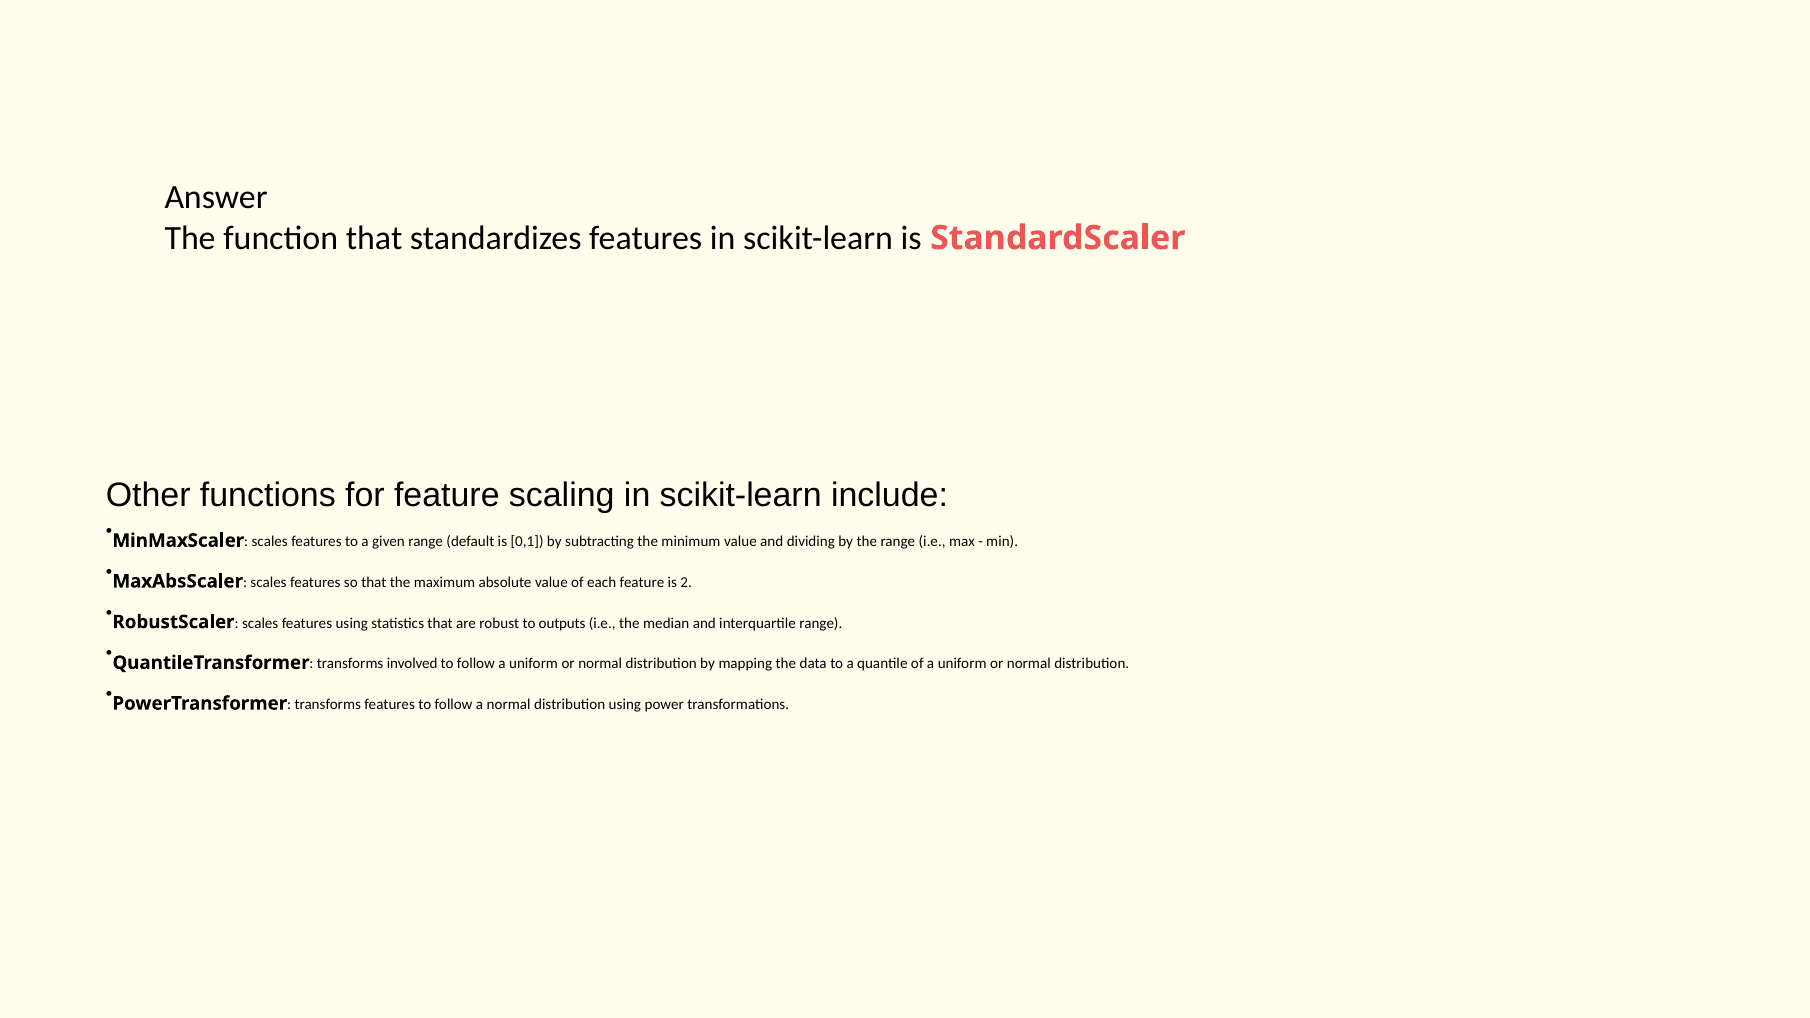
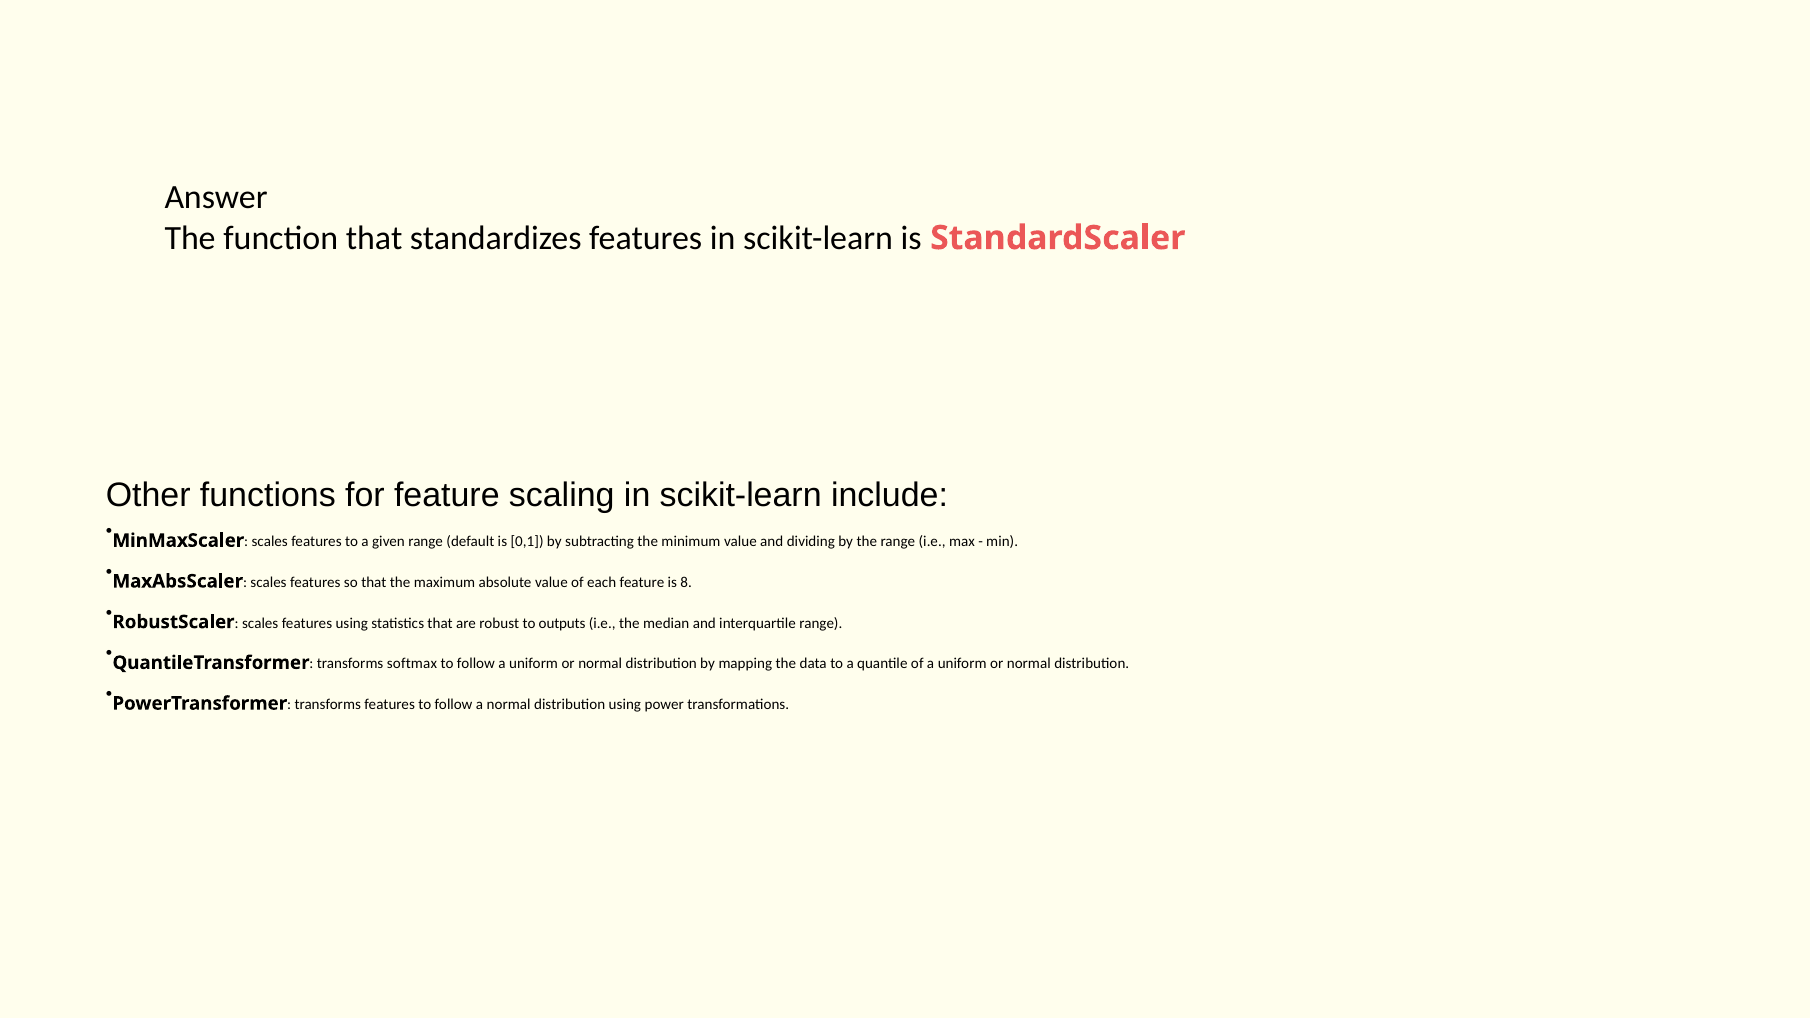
2: 2 -> 8
involved: involved -> softmax
